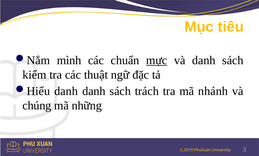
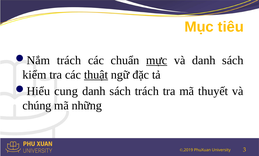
mình at (69, 60): mình -> trách
thuật underline: none -> present
danh at (66, 91): danh -> cung
nhánh: nhánh -> thuyết
